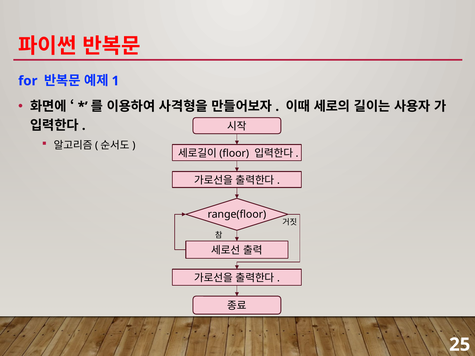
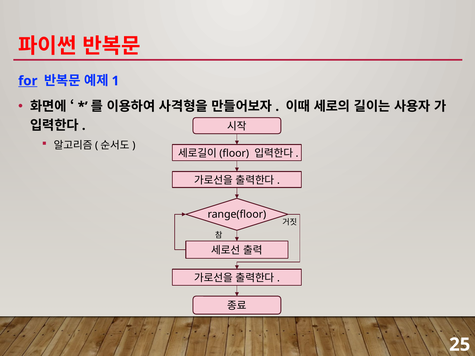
for underline: none -> present
